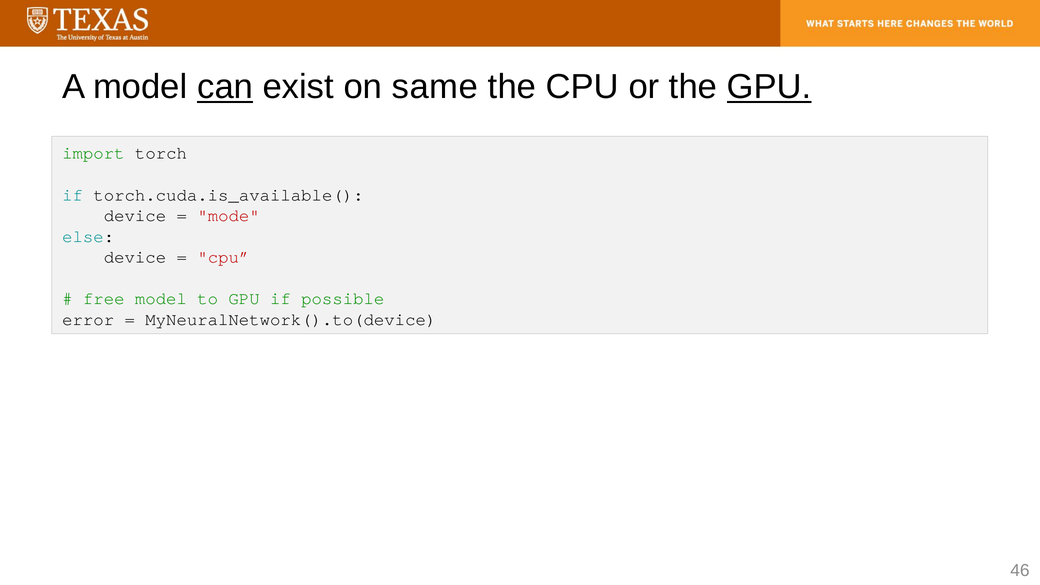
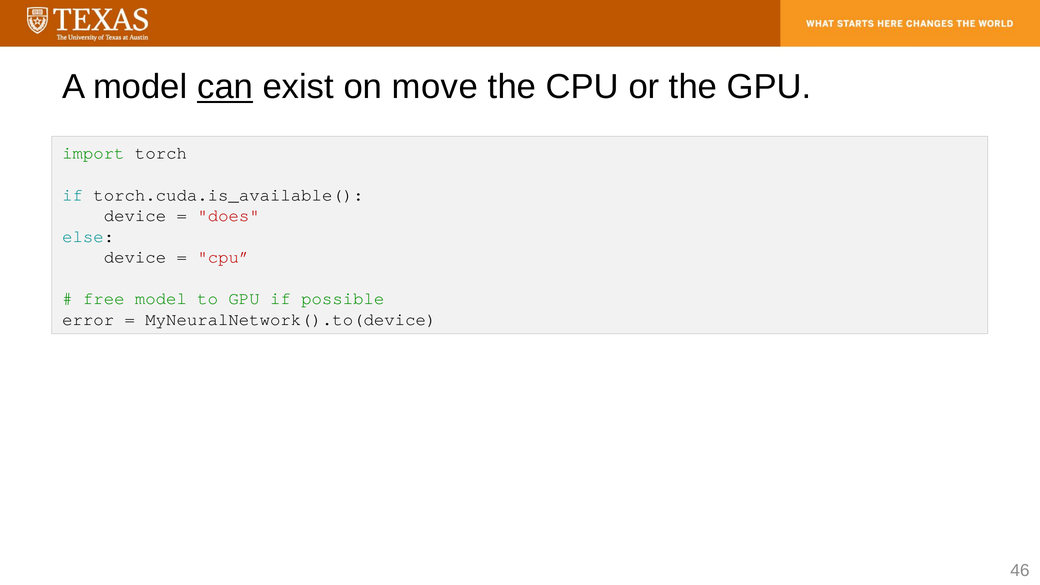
same: same -> move
GPU at (769, 87) underline: present -> none
mode: mode -> does
